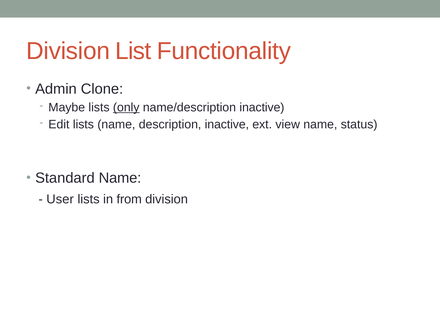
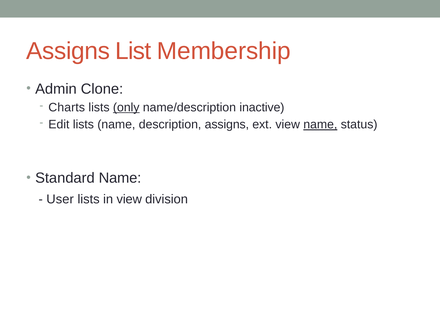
Division at (68, 51): Division -> Assigns
Functionality: Functionality -> Membership
Maybe: Maybe -> Charts
description inactive: inactive -> assigns
name at (320, 125) underline: none -> present
in from: from -> view
